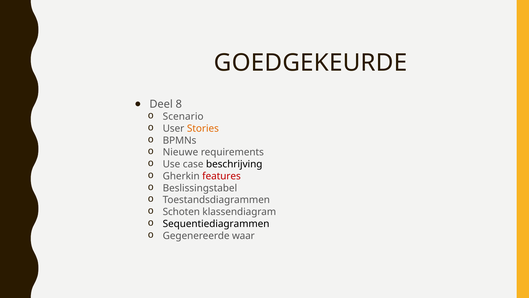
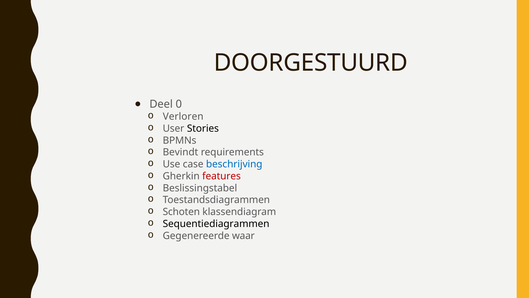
GOEDGEKEURDE: GOEDGEKEURDE -> DOORGESTUURD
8: 8 -> 0
Scenario: Scenario -> Verloren
Stories colour: orange -> black
Nieuwe: Nieuwe -> Bevindt
beschrijving colour: black -> blue
